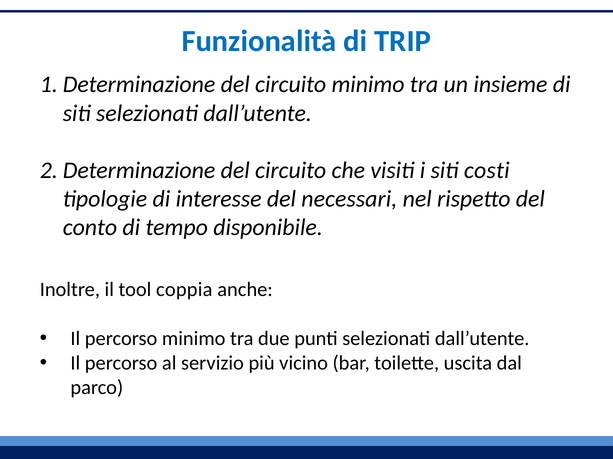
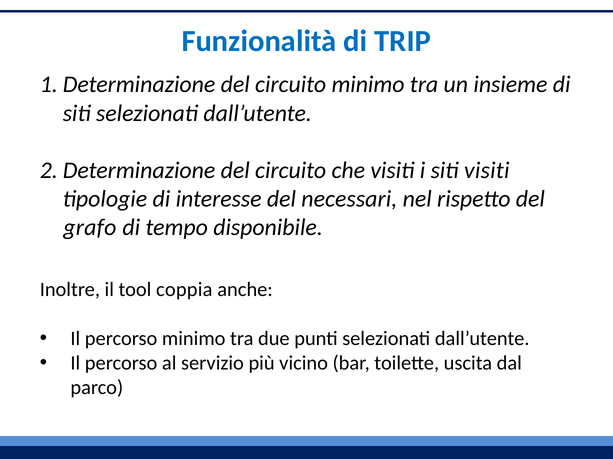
siti costi: costi -> visiti
conto: conto -> grafo
